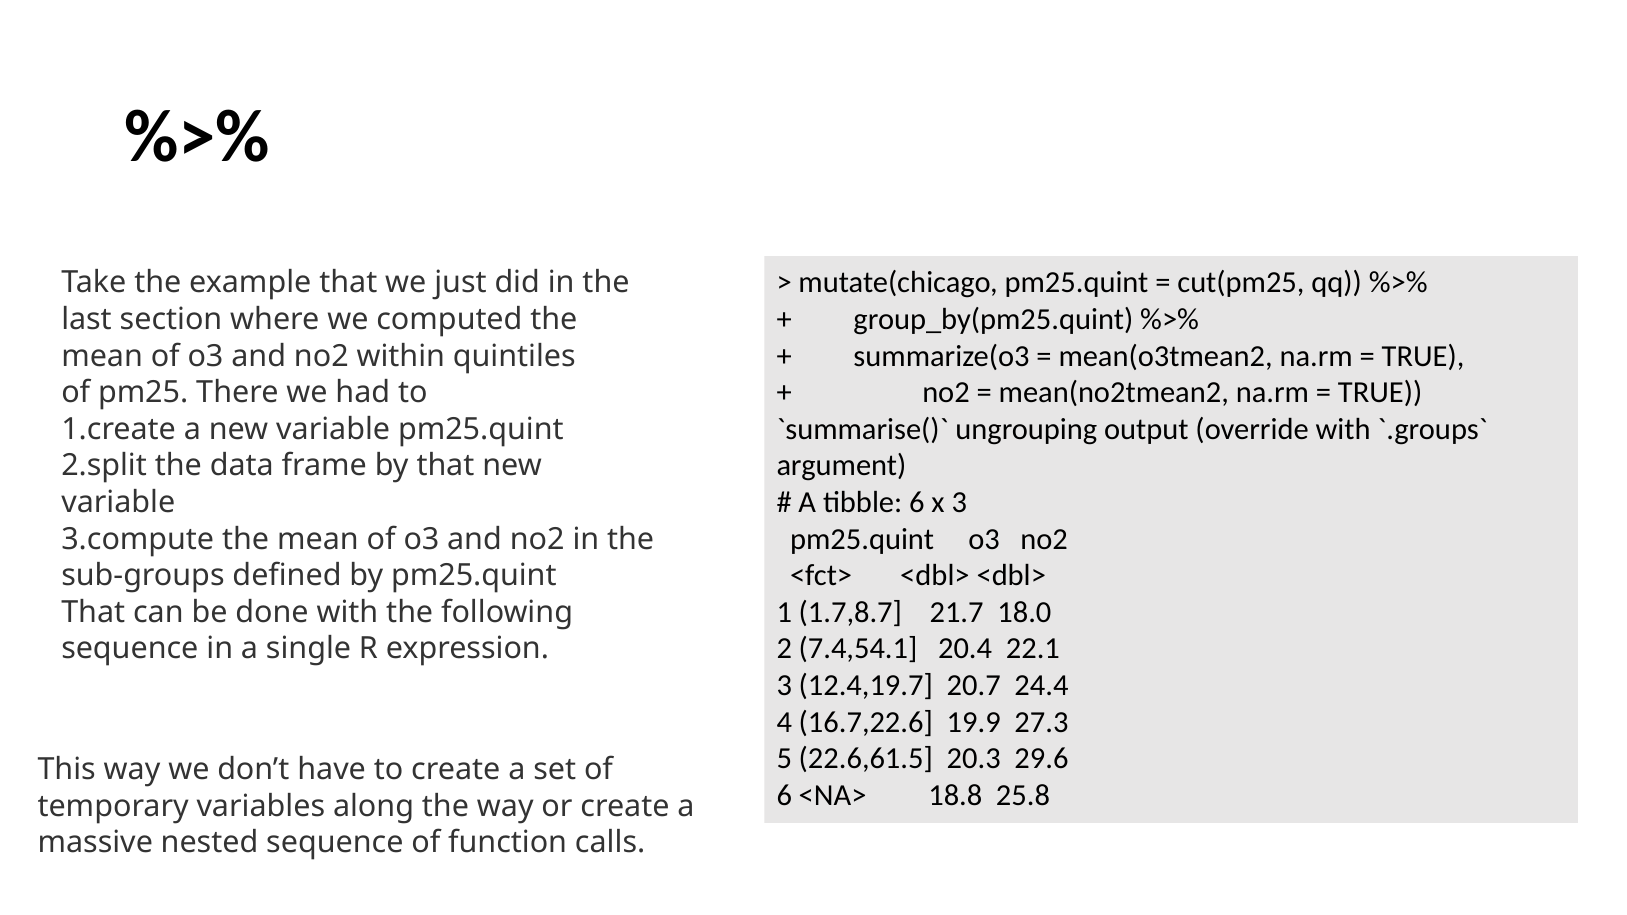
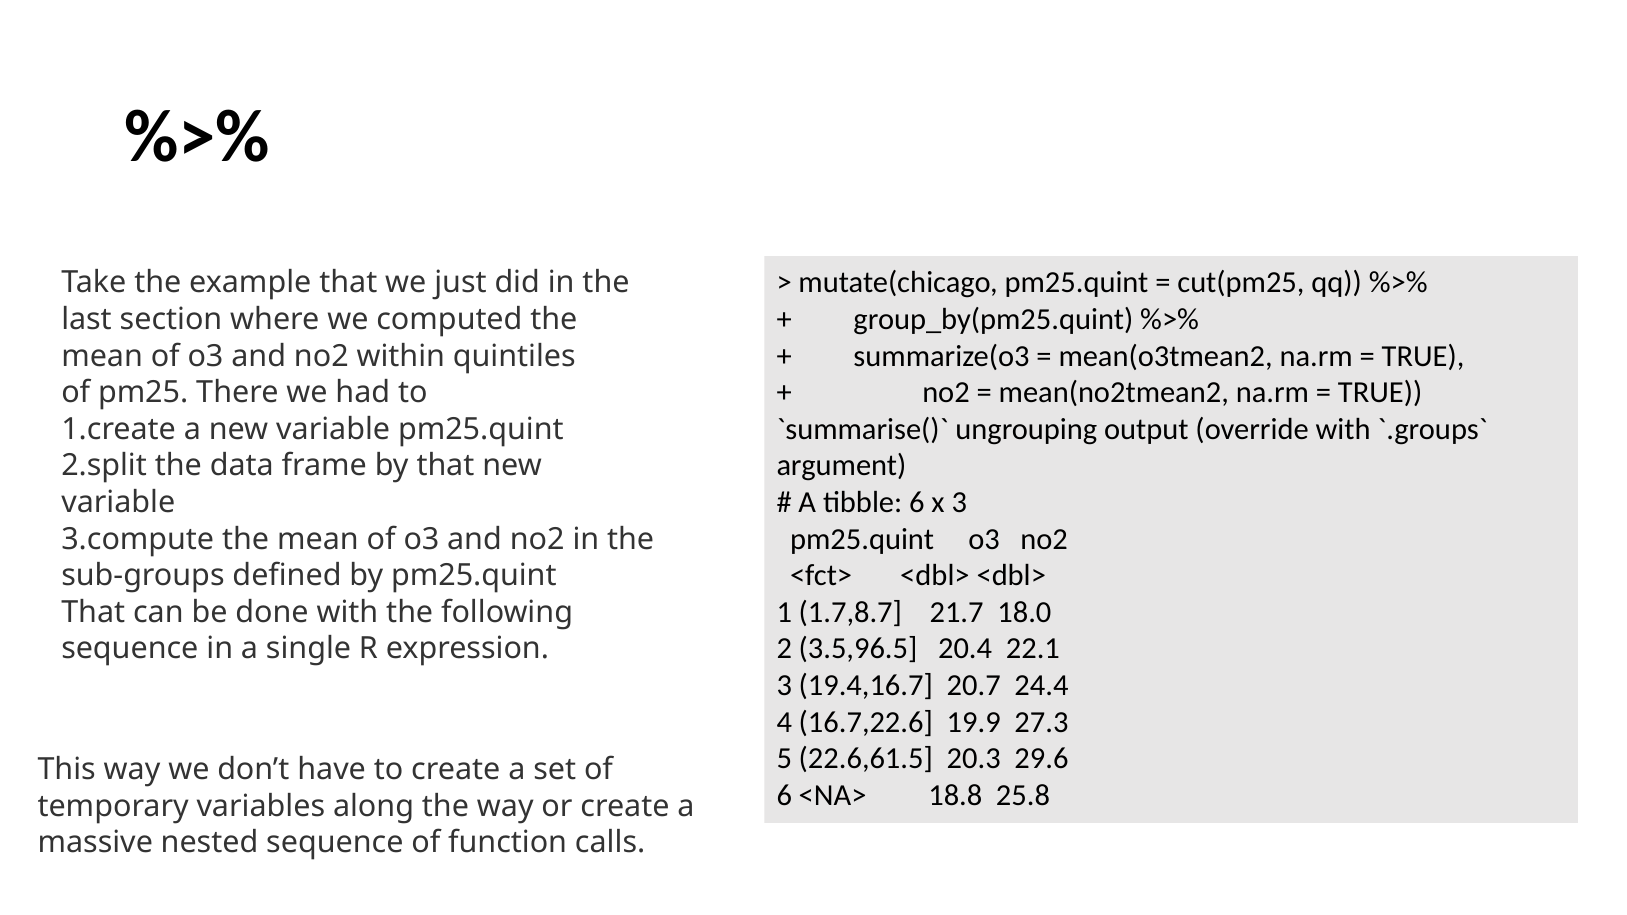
7.4,54.1: 7.4,54.1 -> 3.5,96.5
12.4,19.7: 12.4,19.7 -> 19.4,16.7
